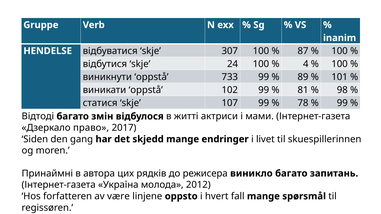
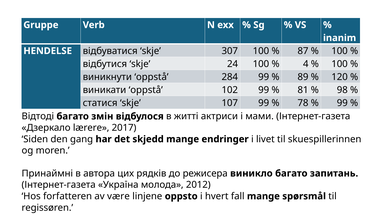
733: 733 -> 284
101: 101 -> 120
право: право -> lærere
